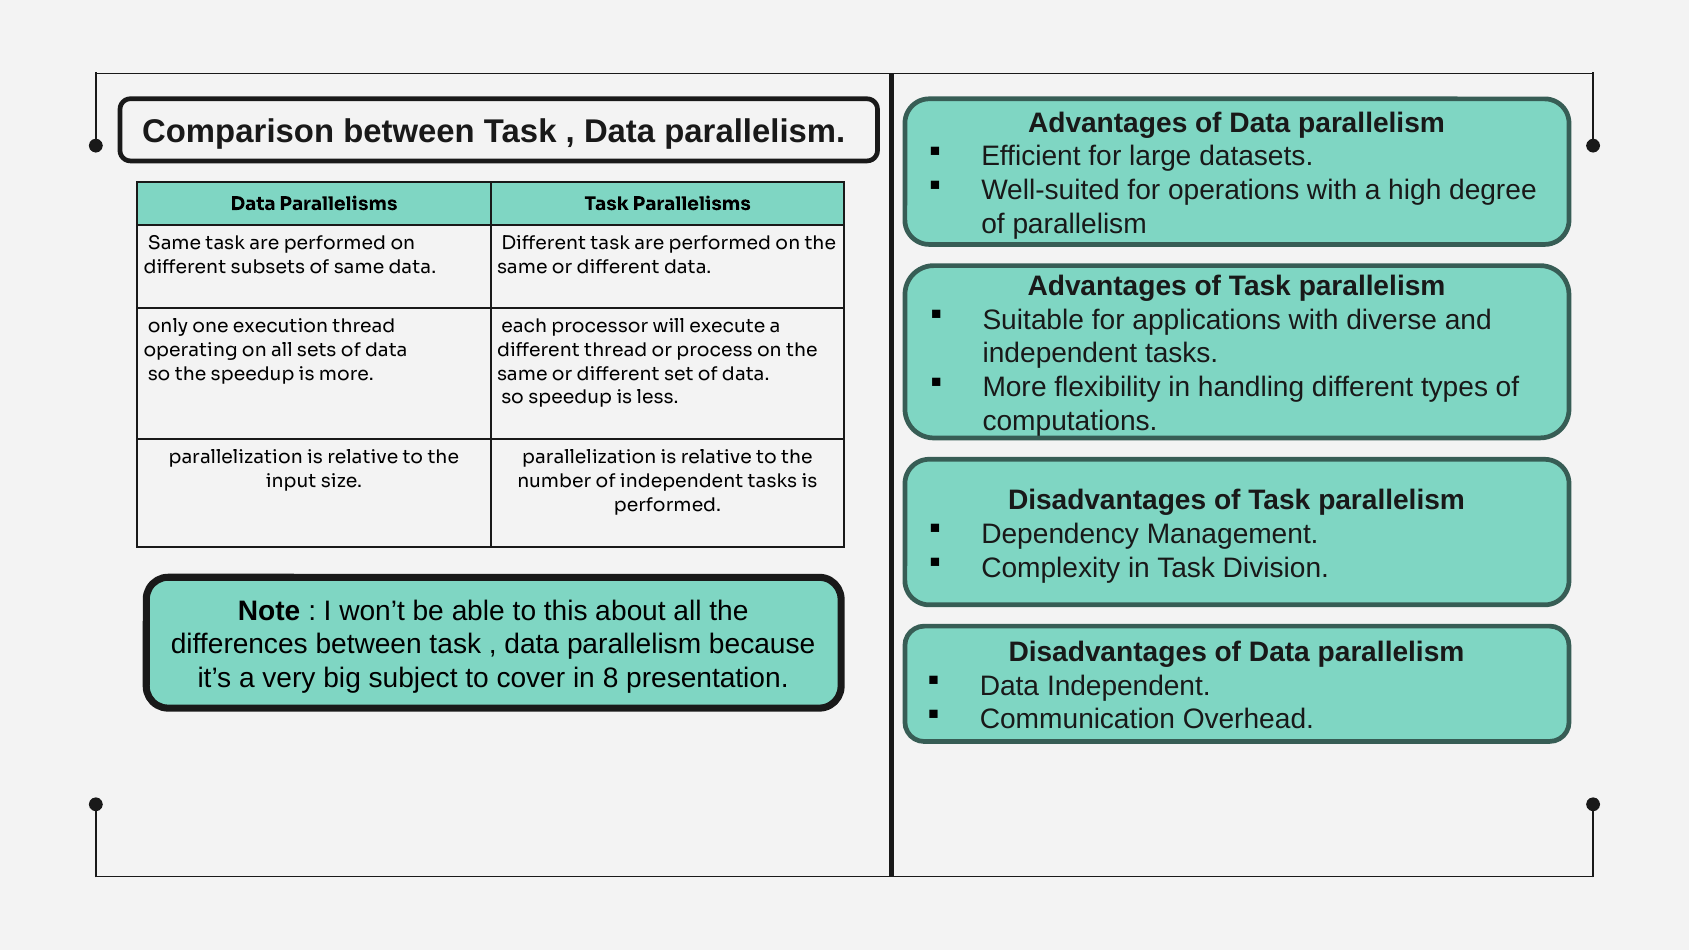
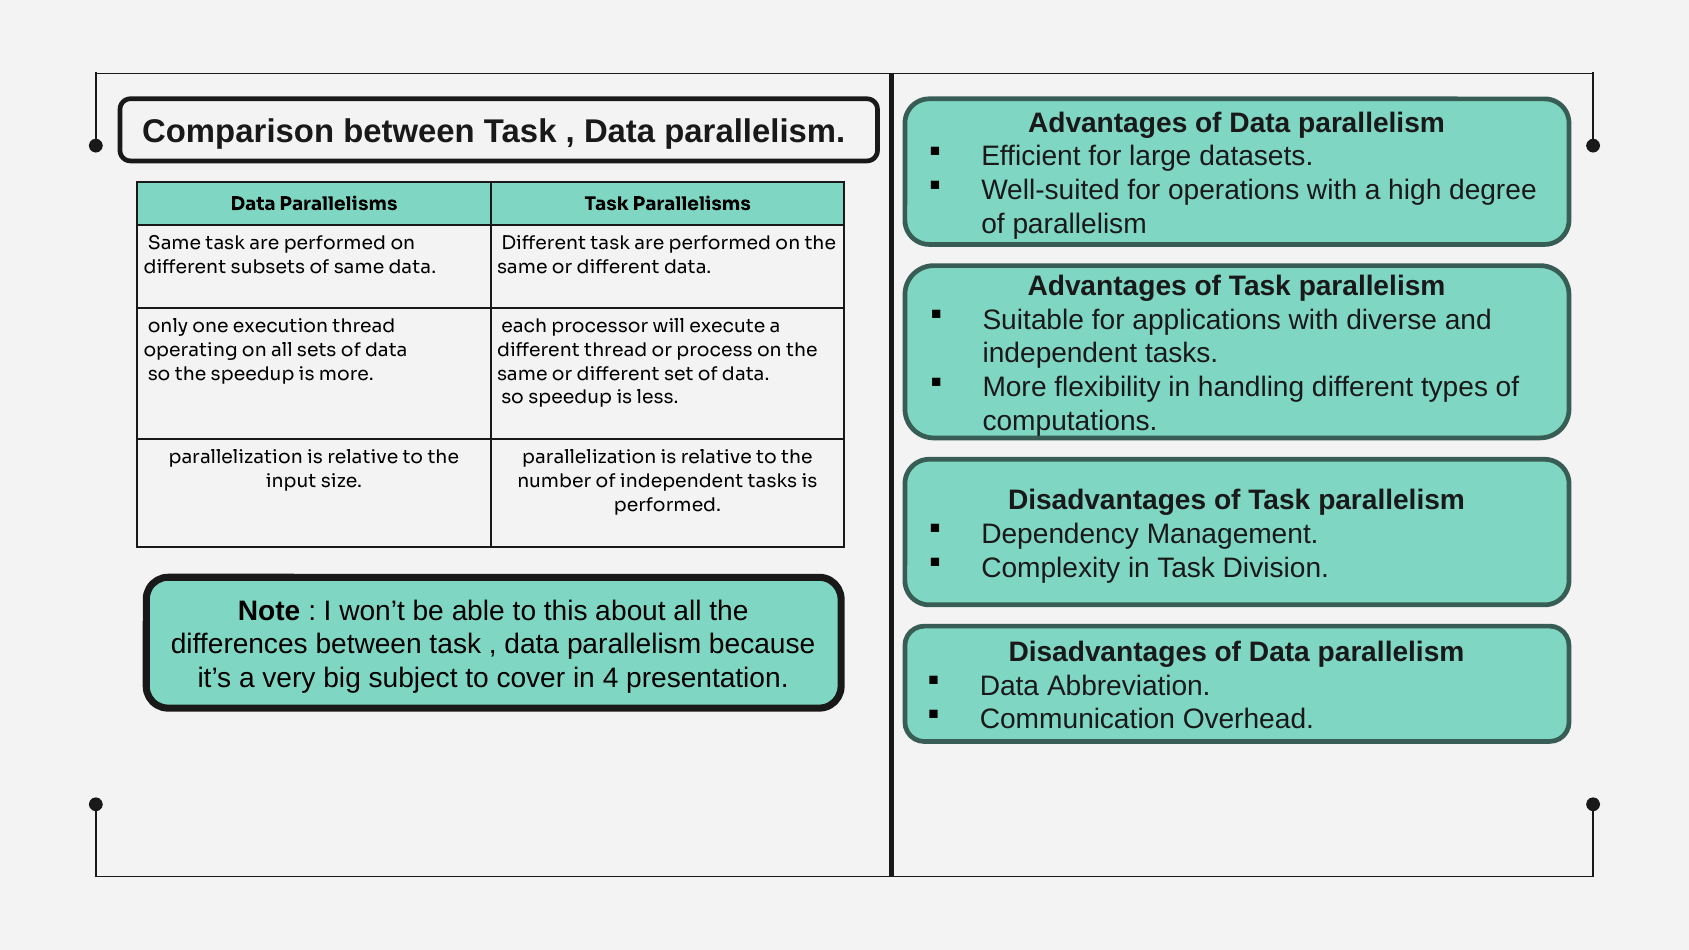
8: 8 -> 4
Data Independent: Independent -> Abbreviation
